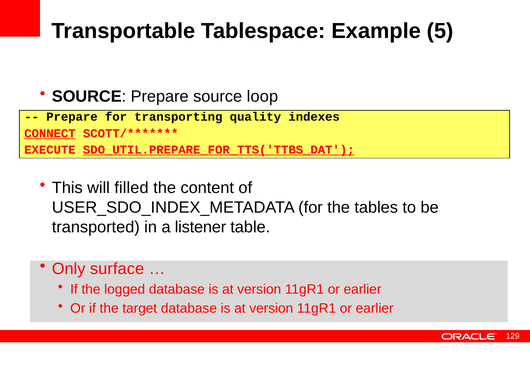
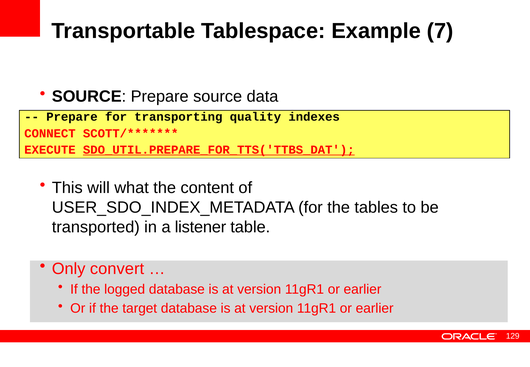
5: 5 -> 7
loop: loop -> data
CONNECT underline: present -> none
filled: filled -> what
surface: surface -> convert
